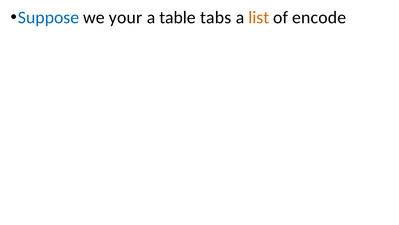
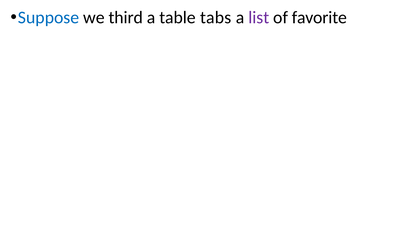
your: your -> third
list colour: orange -> purple
encode: encode -> favorite
